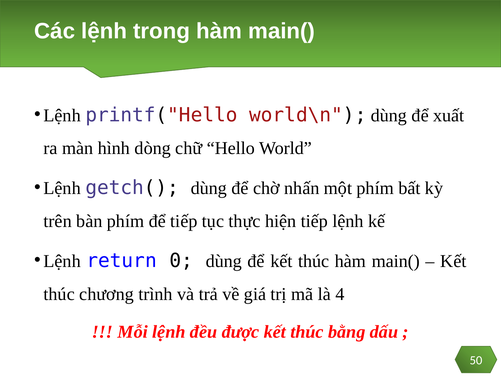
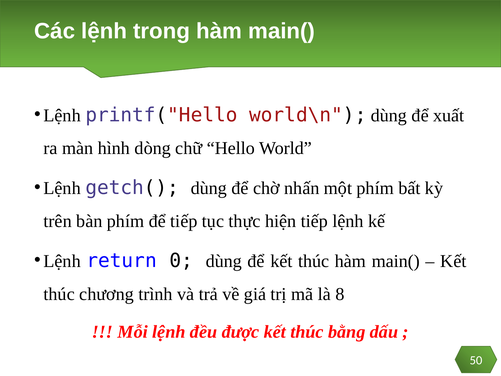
4: 4 -> 8
